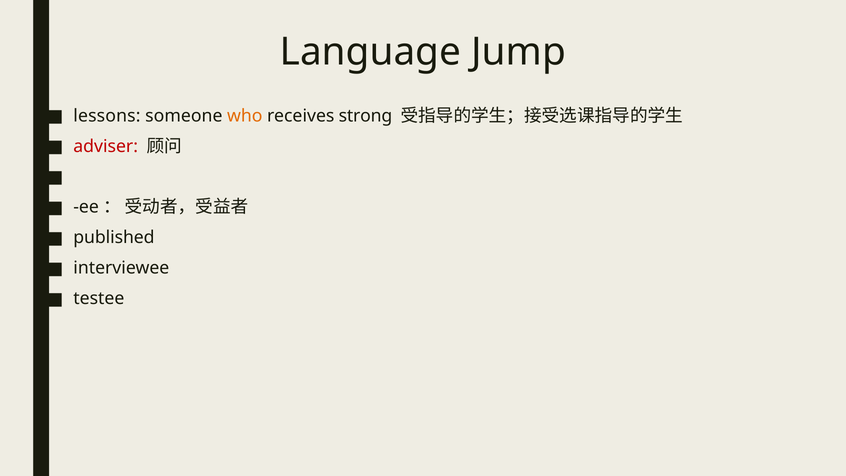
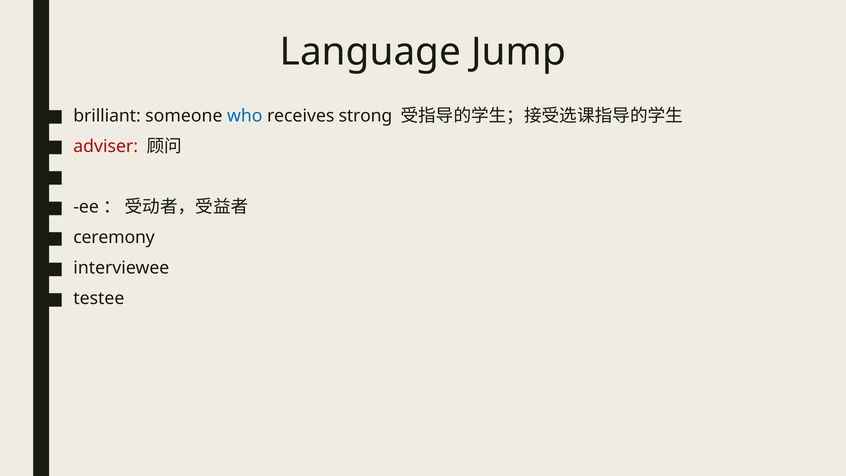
lessons: lessons -> brilliant
who colour: orange -> blue
published: published -> ceremony
